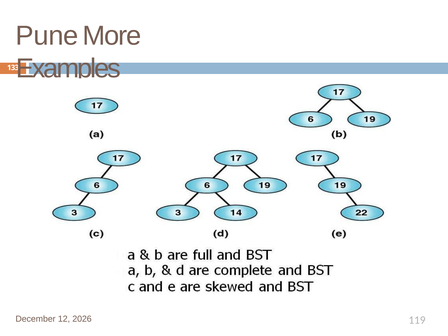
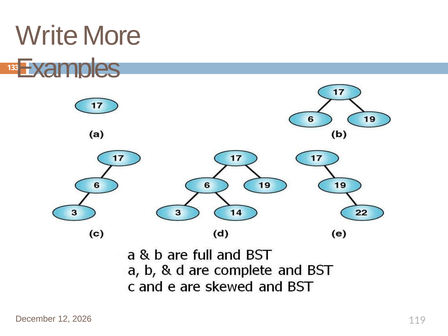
Pune: Pune -> Write
